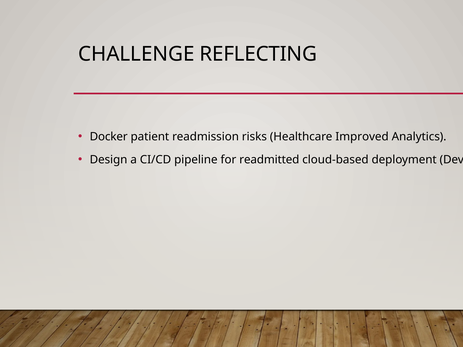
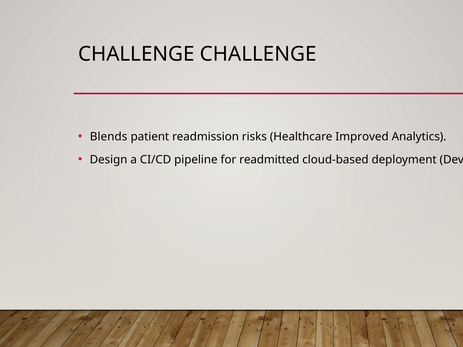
CHALLENGE REFLECTING: REFLECTING -> CHALLENGE
Docker: Docker -> Blends
